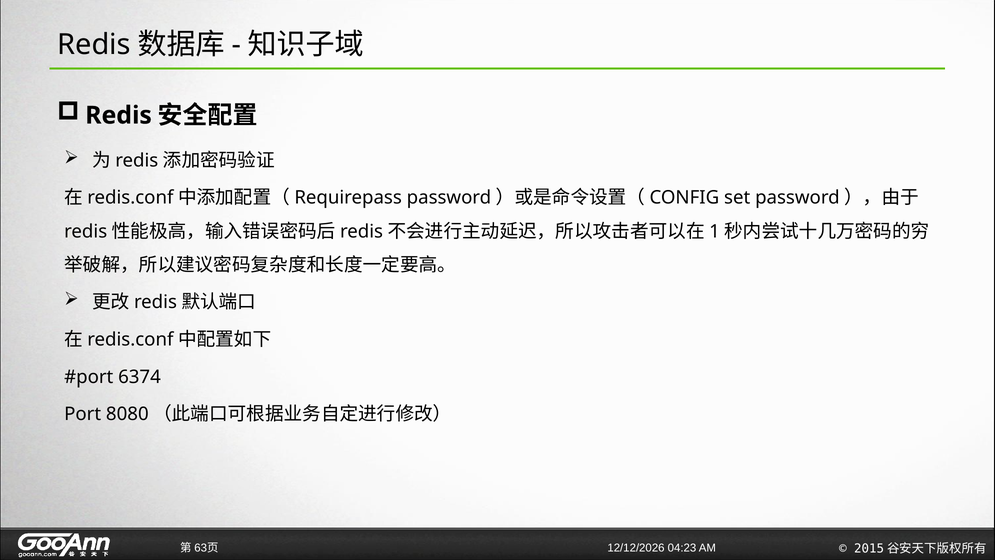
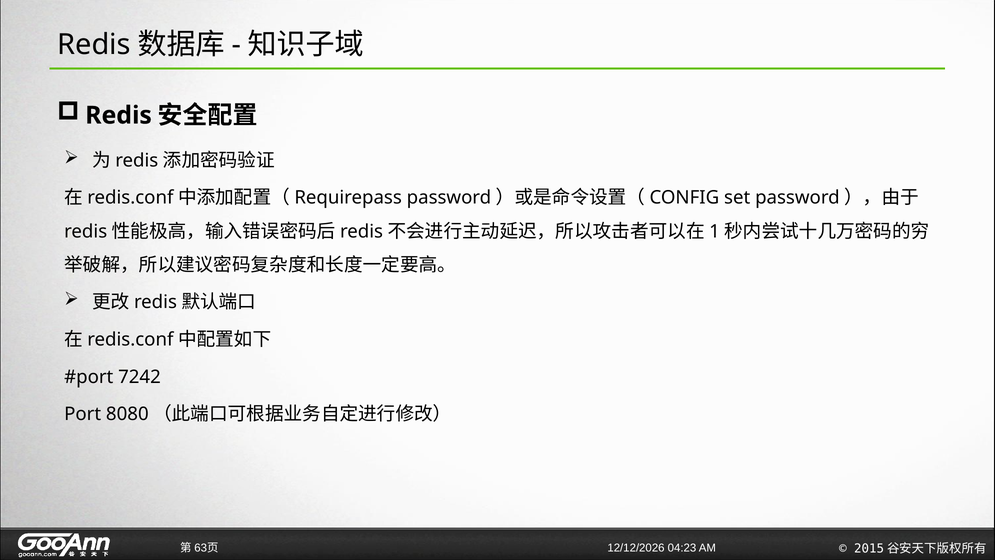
6374: 6374 -> 7242
